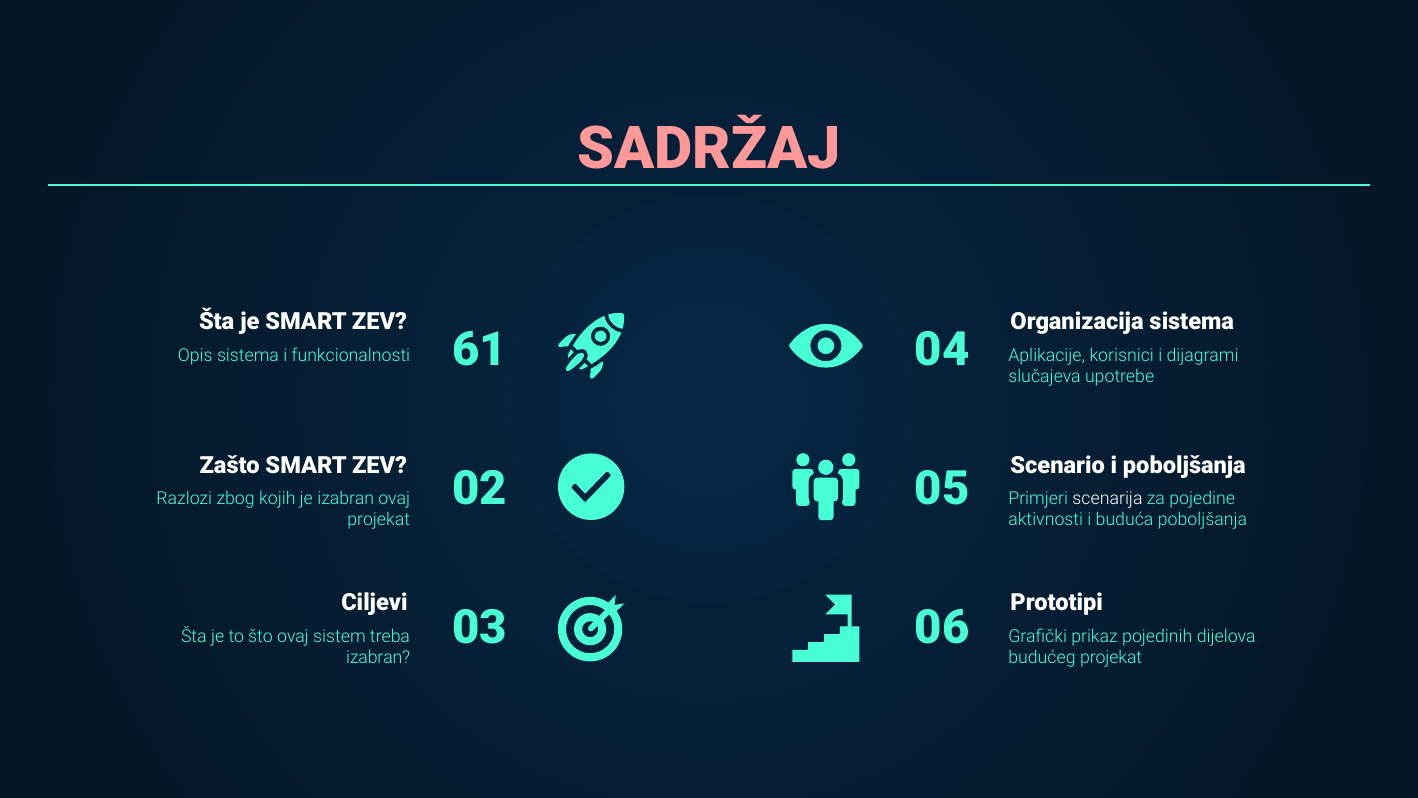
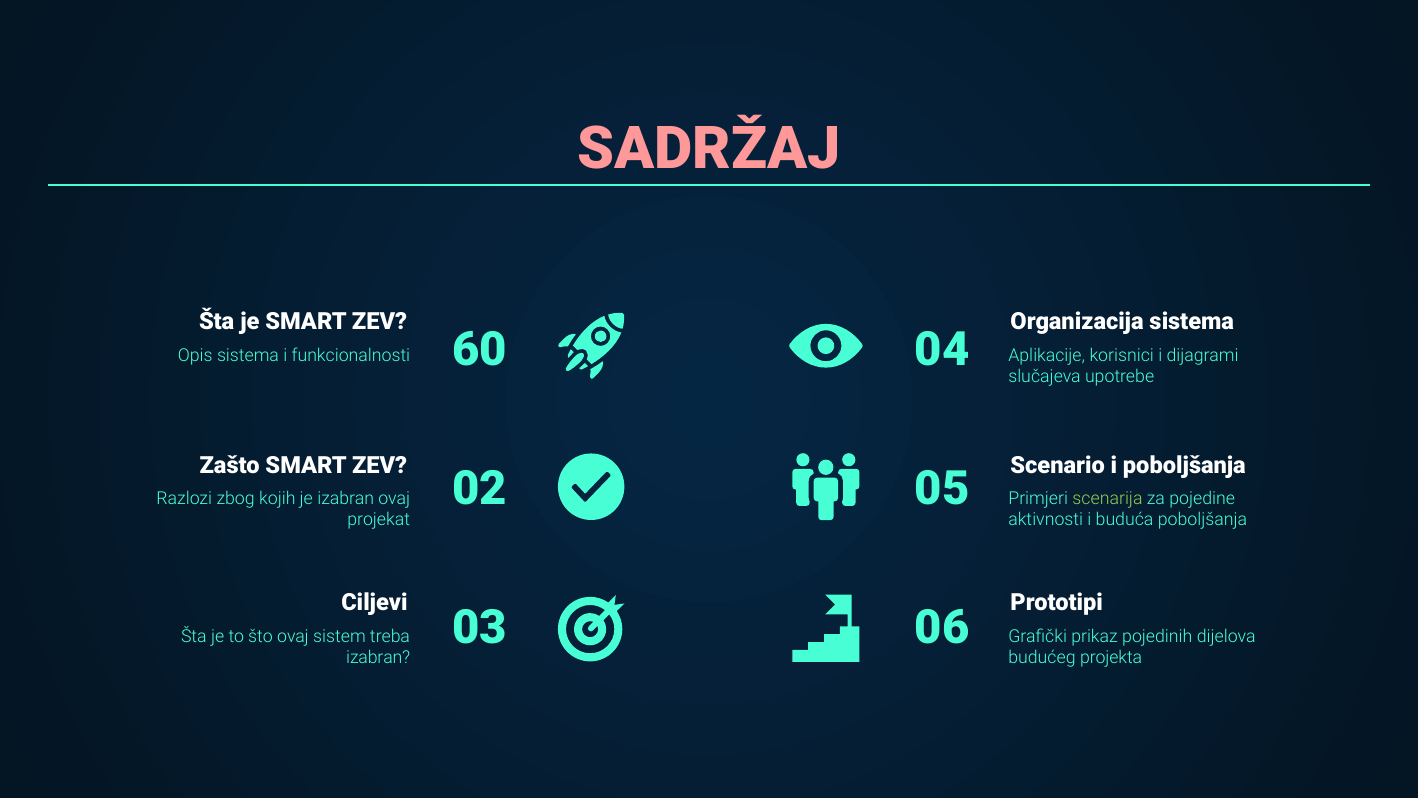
61: 61 -> 60
scenarija colour: white -> light green
budućeg projekat: projekat -> projekta
